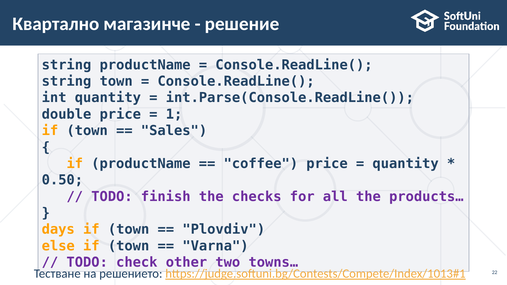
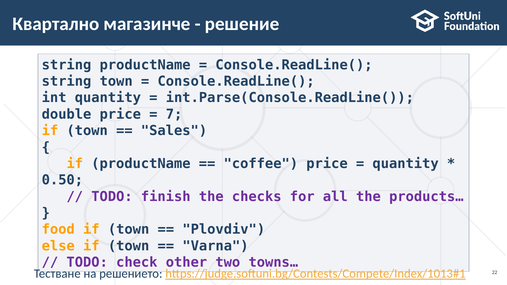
1: 1 -> 7
days: days -> food
